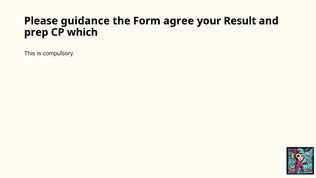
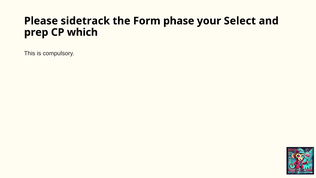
guidance: guidance -> sidetrack
agree: agree -> phase
Result: Result -> Select
